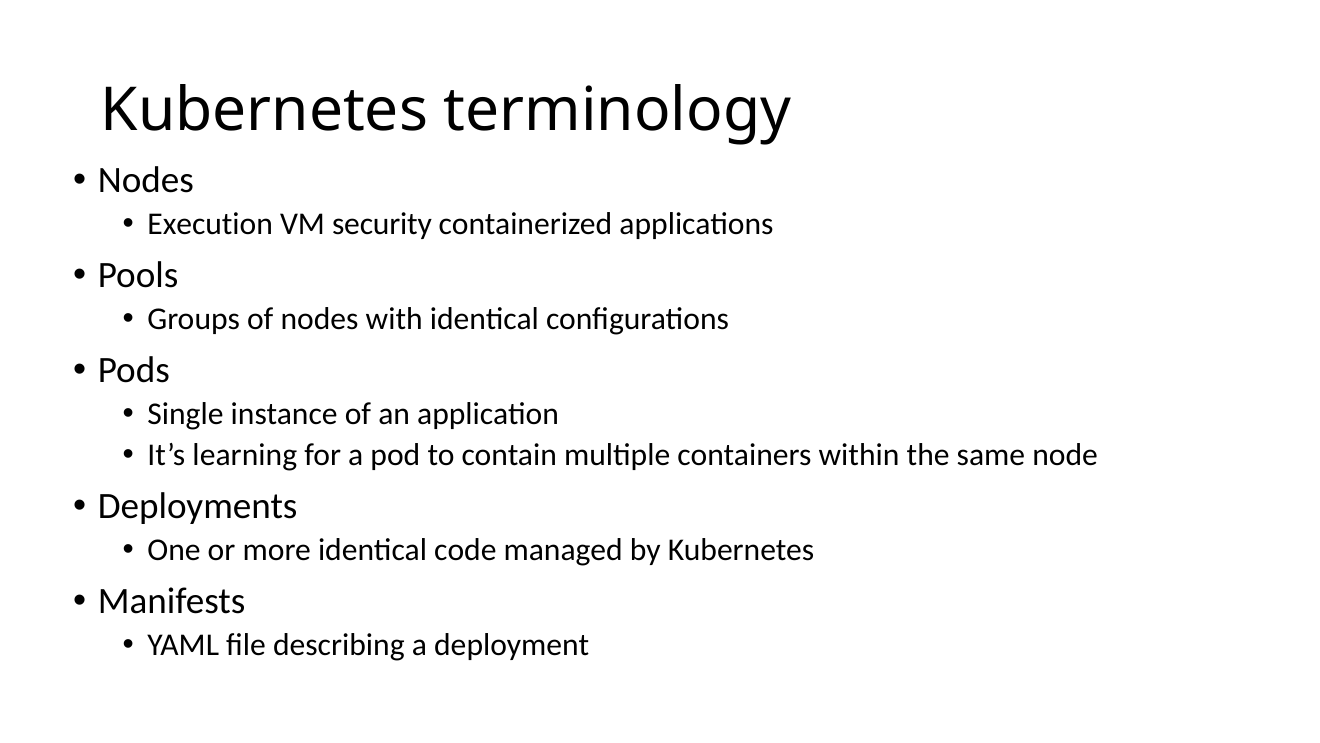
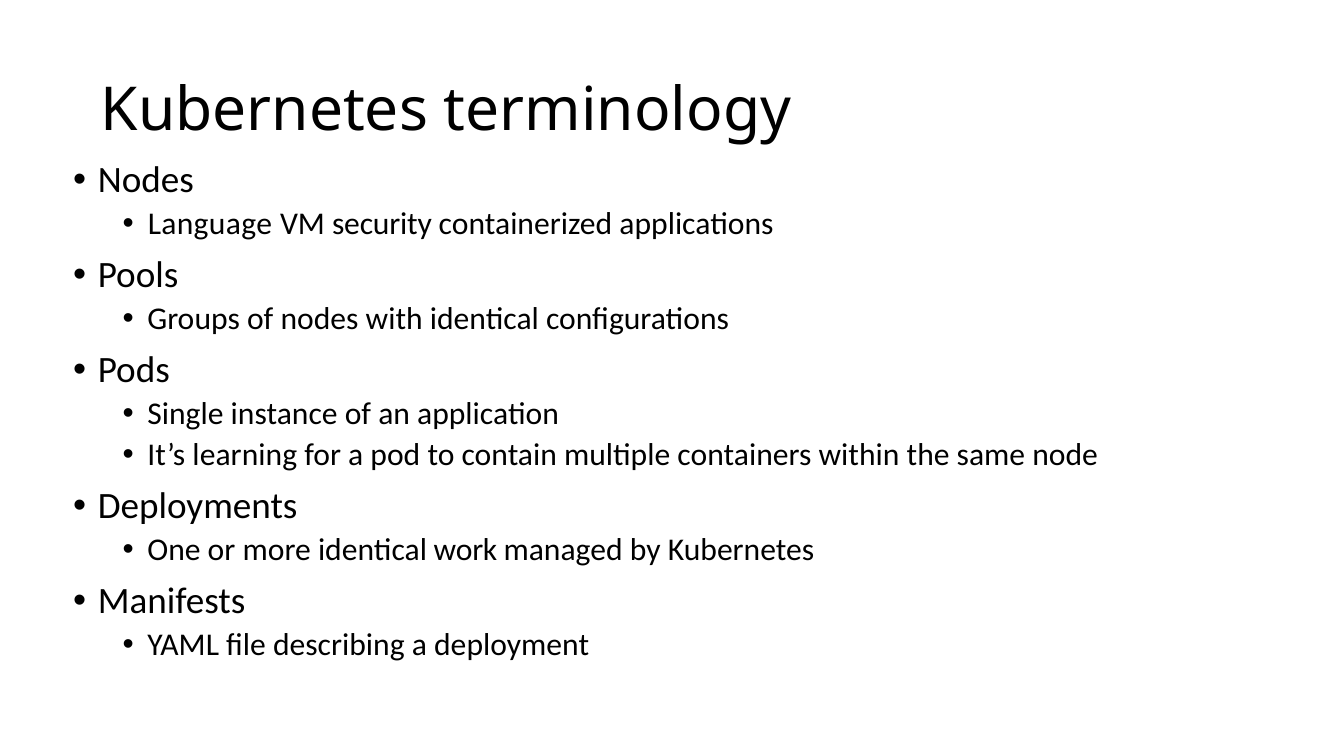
Execution: Execution -> Language
code: code -> work
